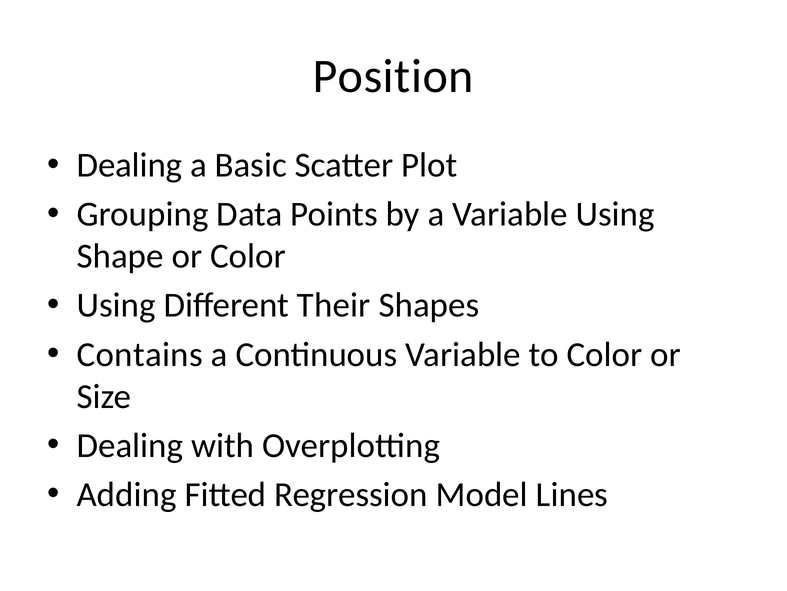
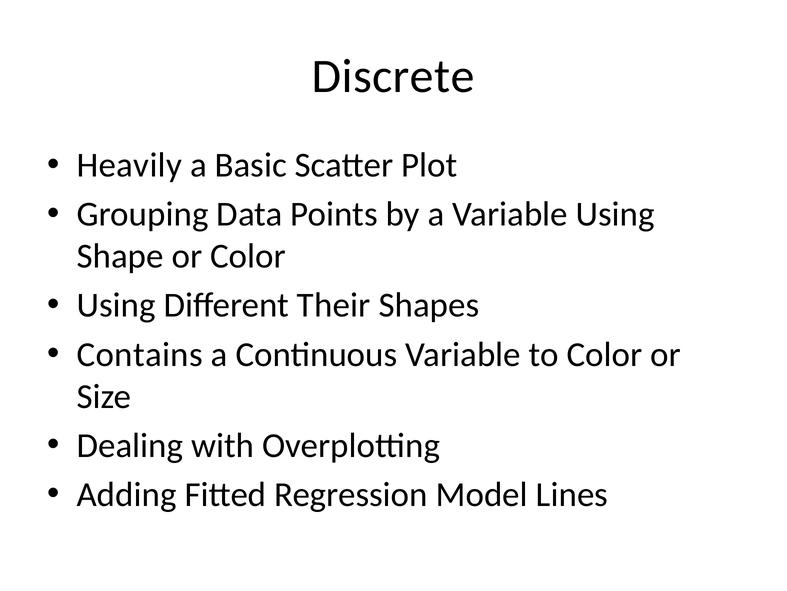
Position: Position -> Discrete
Dealing at (130, 165): Dealing -> Heavily
